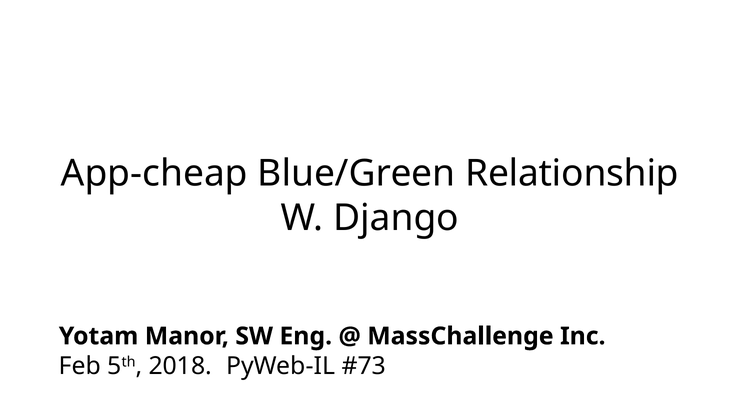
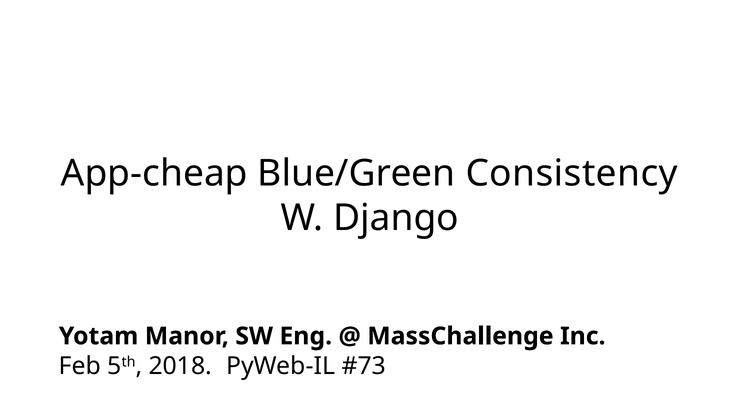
Relationship: Relationship -> Consistency
